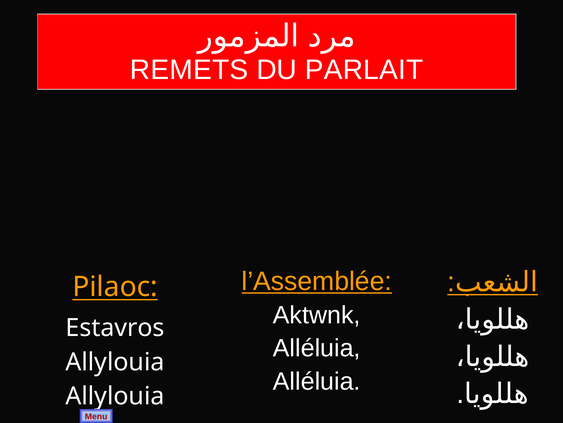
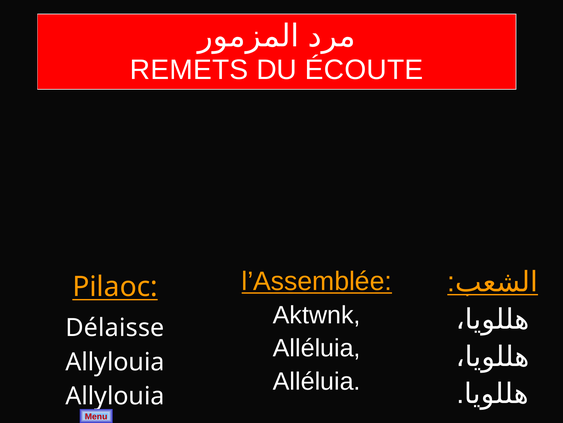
PARLAIT: PARLAIT -> ÉCOUTE
Estavros: Estavros -> Délaisse
